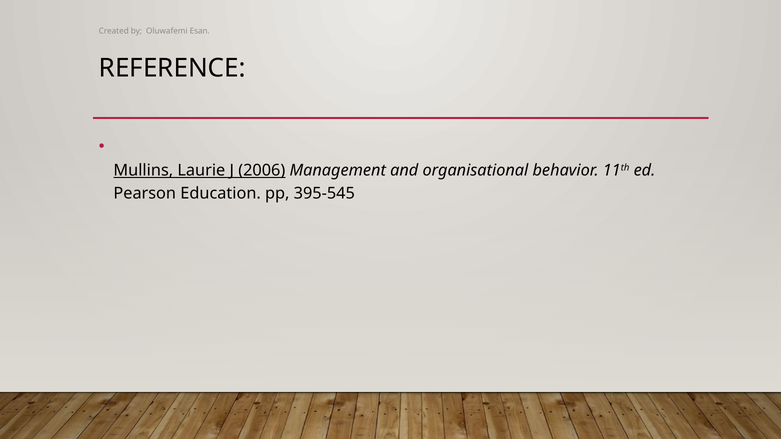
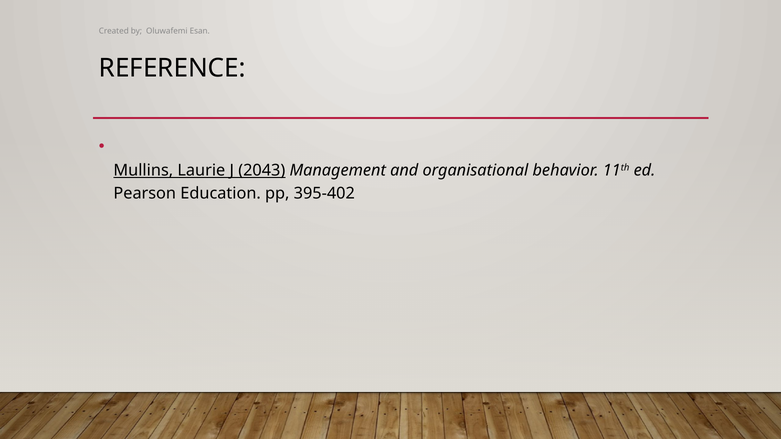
2006: 2006 -> 2043
395-545: 395-545 -> 395-402
